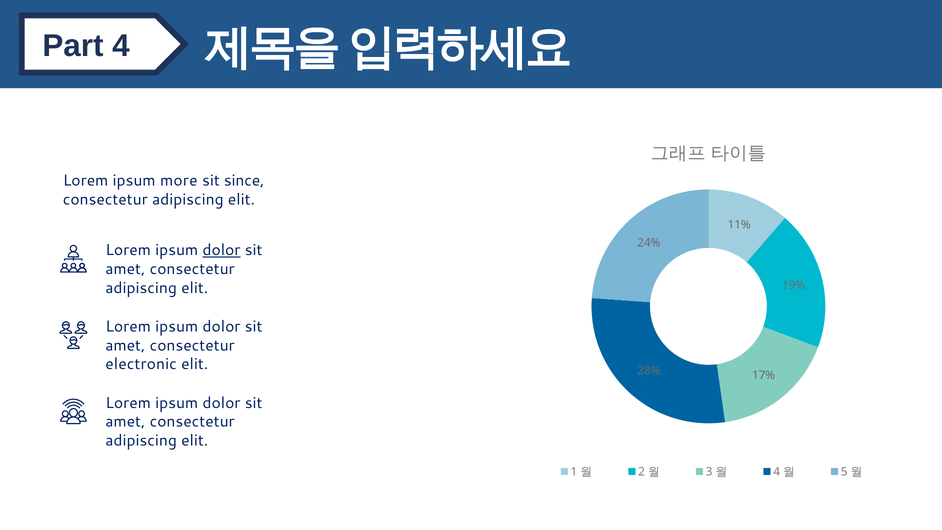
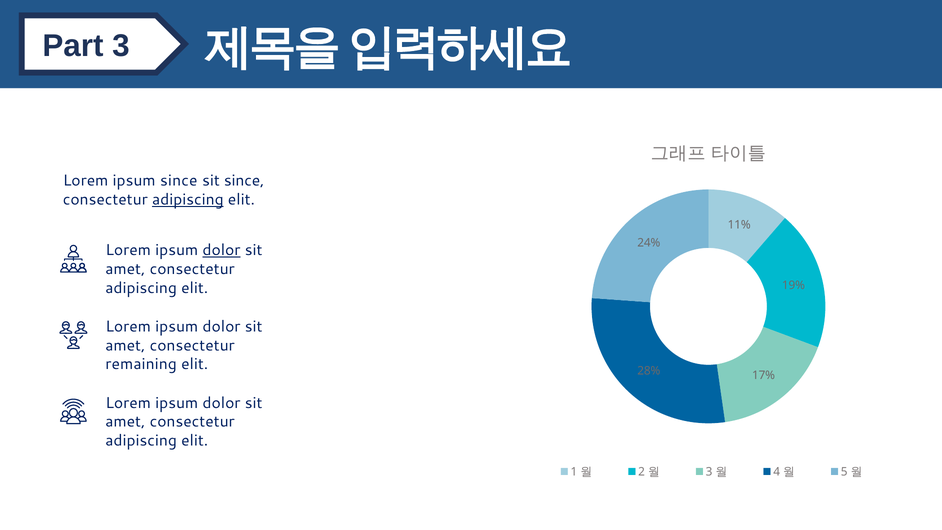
Part 4: 4 -> 3
ipsum more: more -> since
adipiscing at (188, 200) underline: none -> present
electronic: electronic -> remaining
